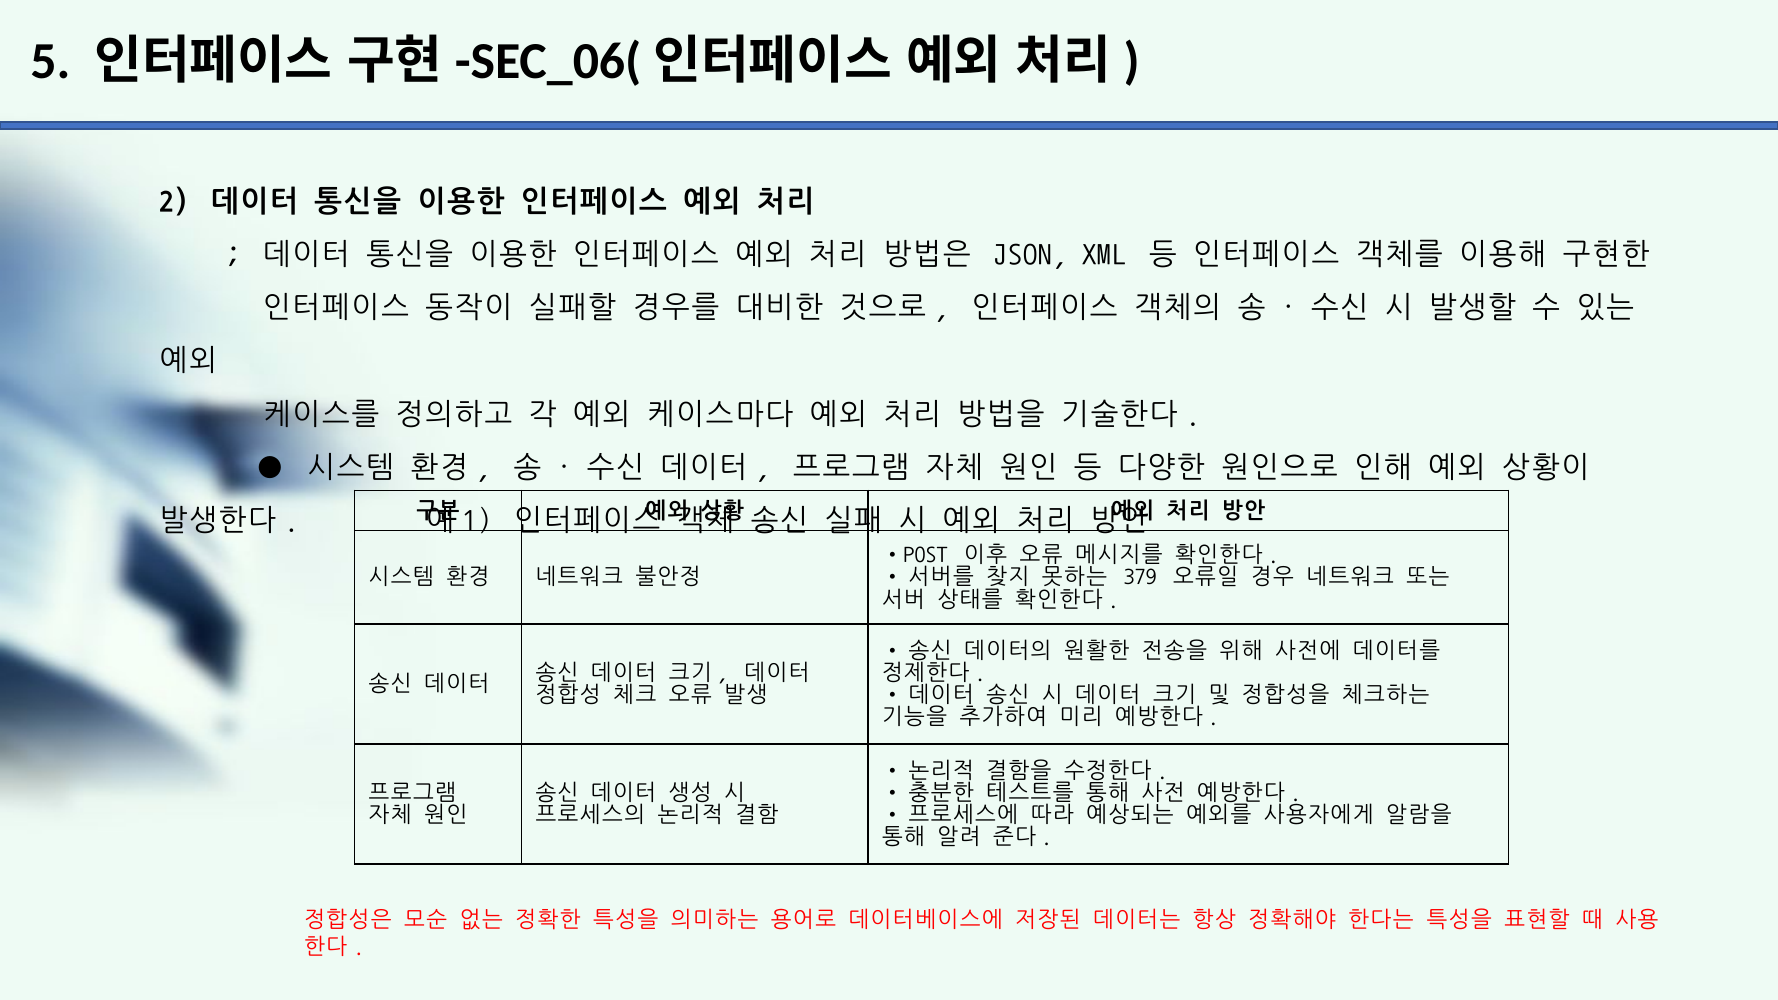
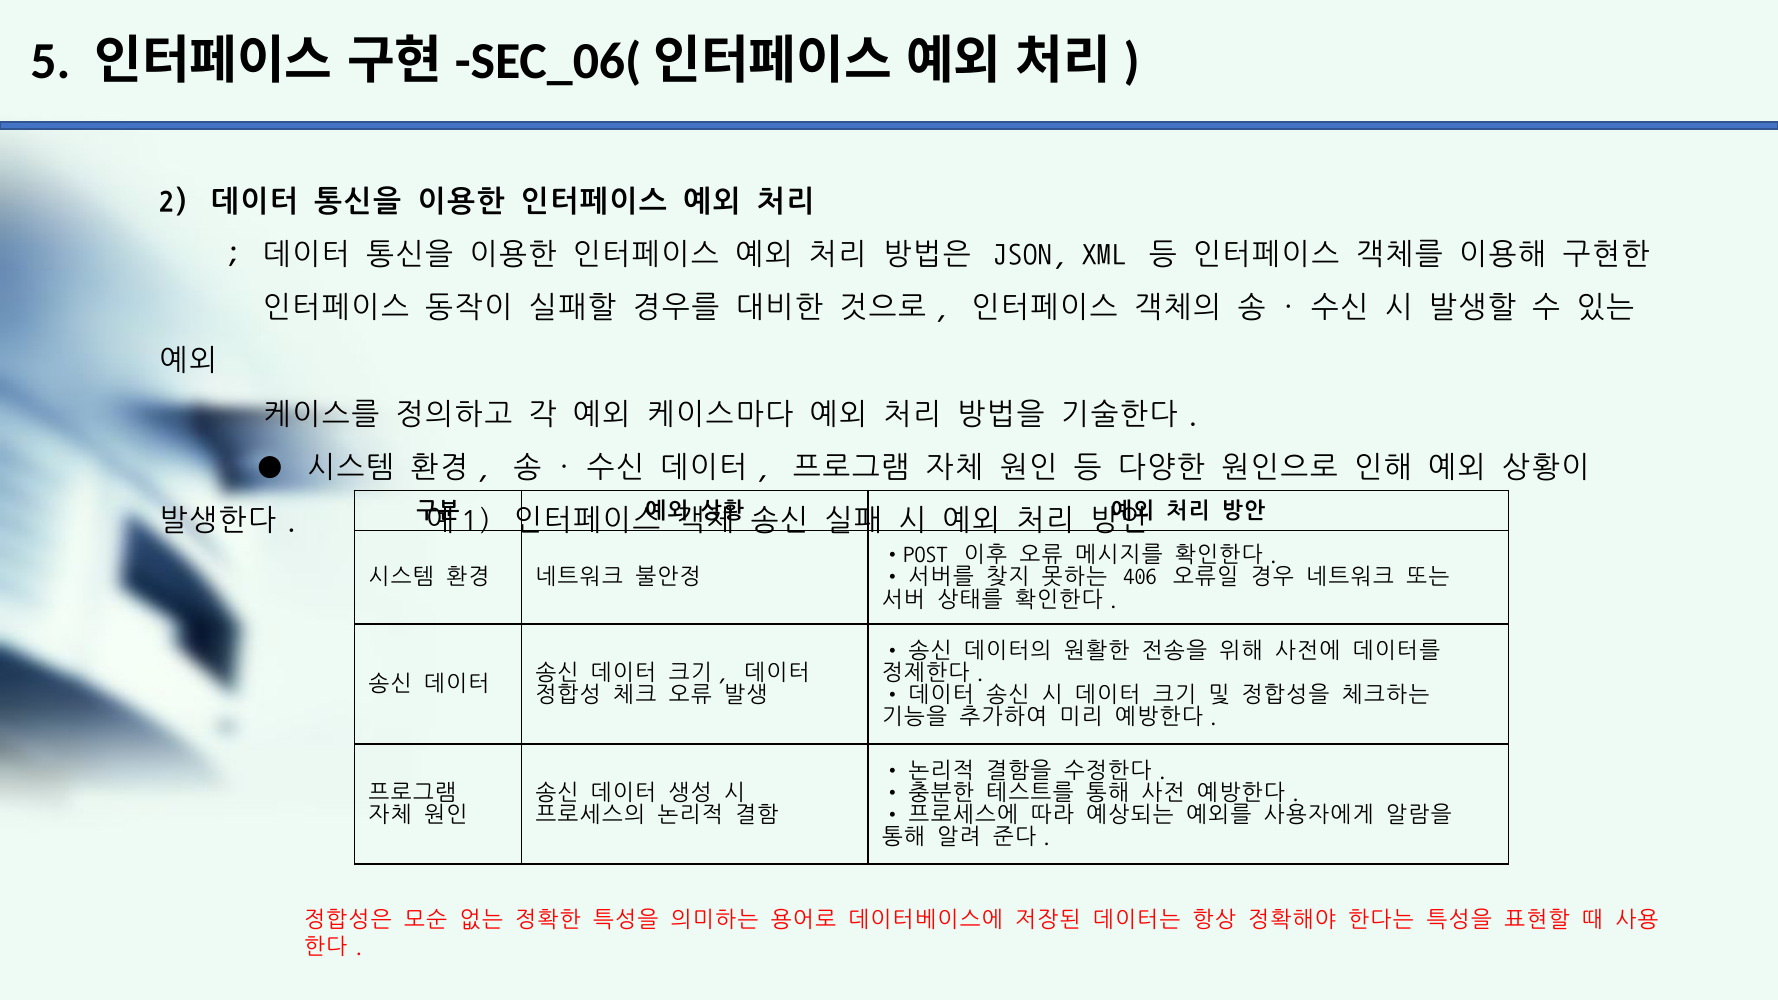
379: 379 -> 406
